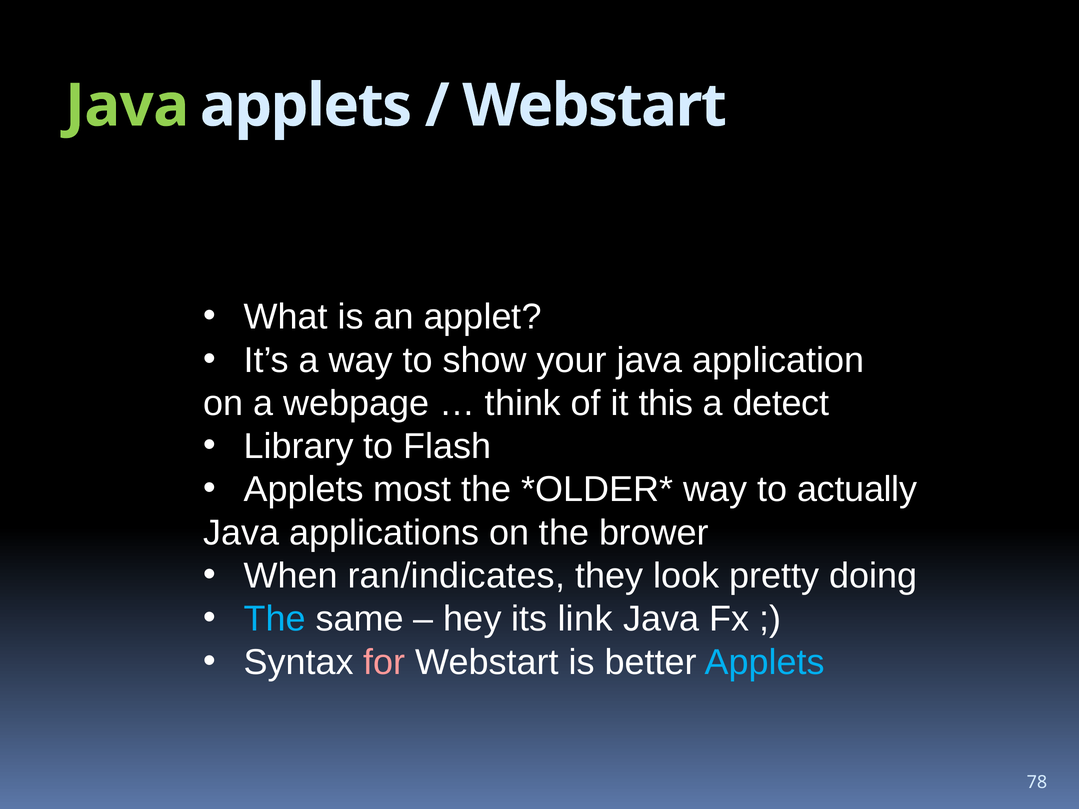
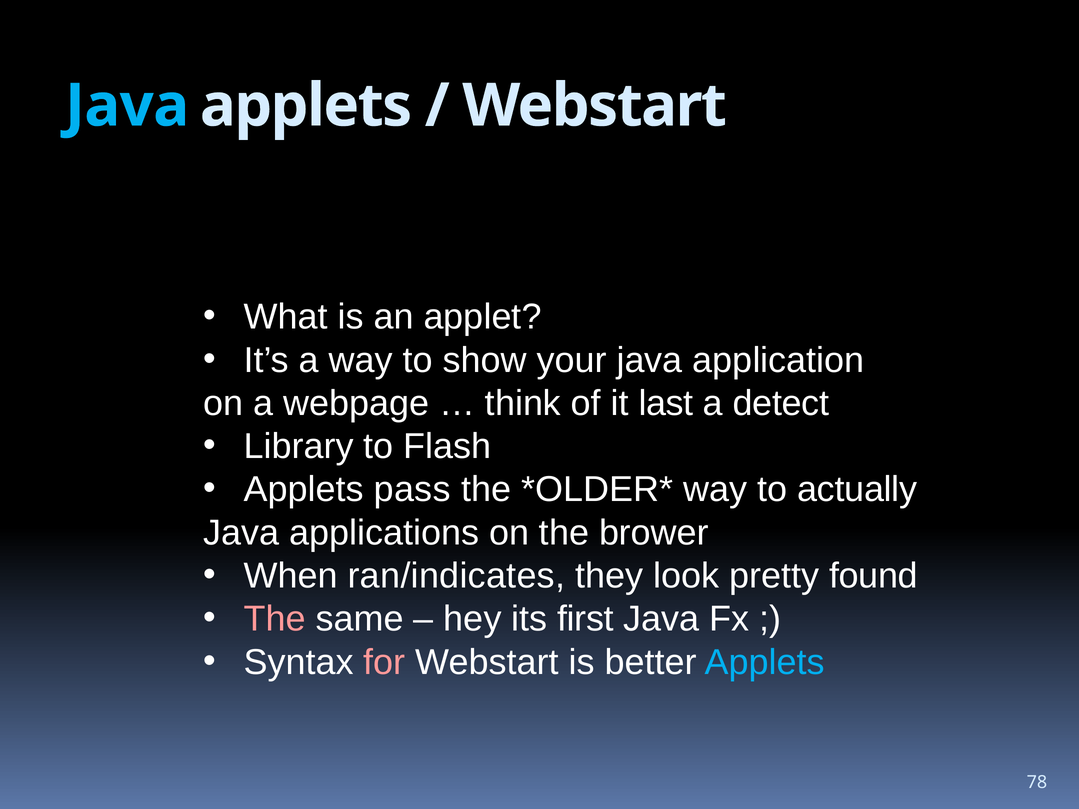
Java at (127, 106) colour: light green -> light blue
this: this -> last
most: most -> pass
doing: doing -> found
The at (275, 619) colour: light blue -> pink
link: link -> first
